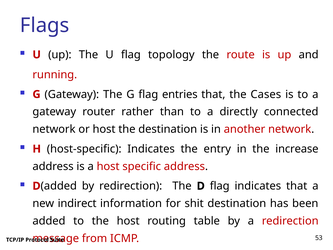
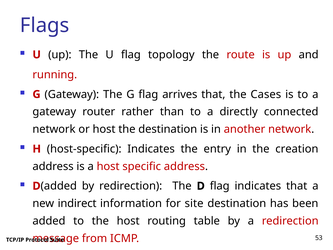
entries: entries -> arrives
increase: increase -> creation
shit: shit -> site
